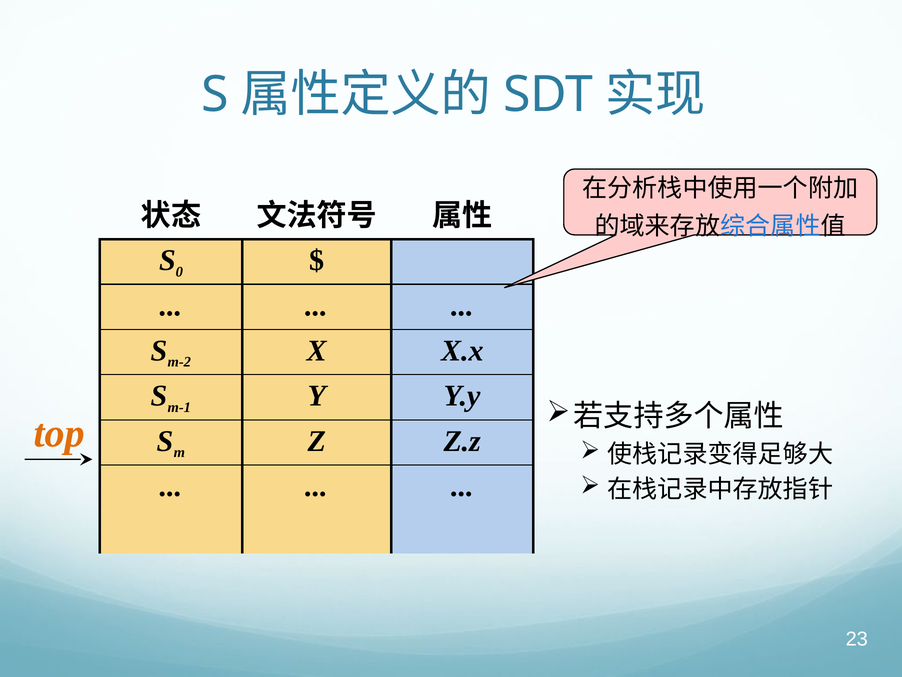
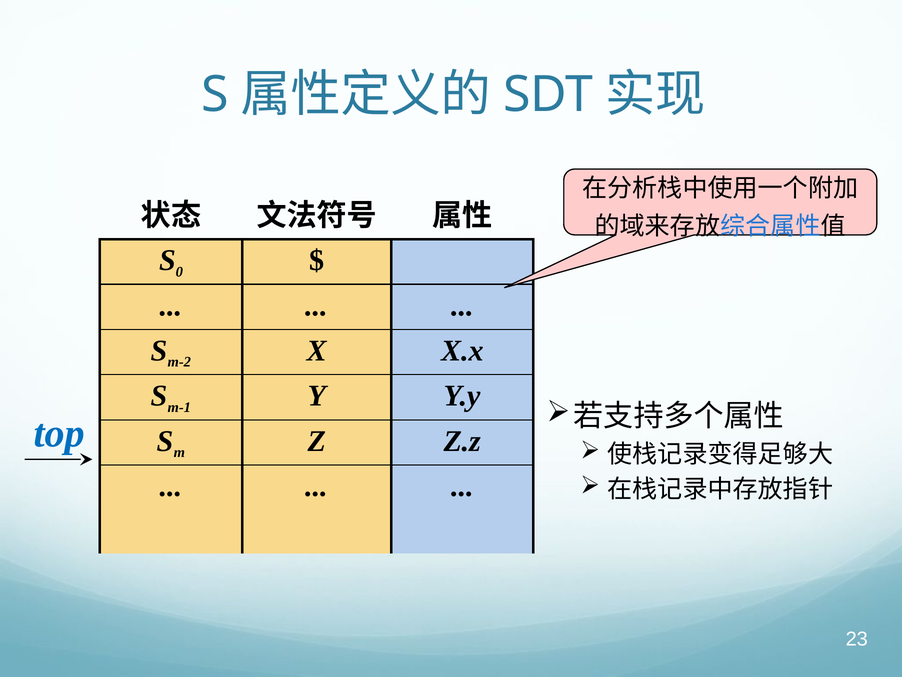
top colour: orange -> blue
